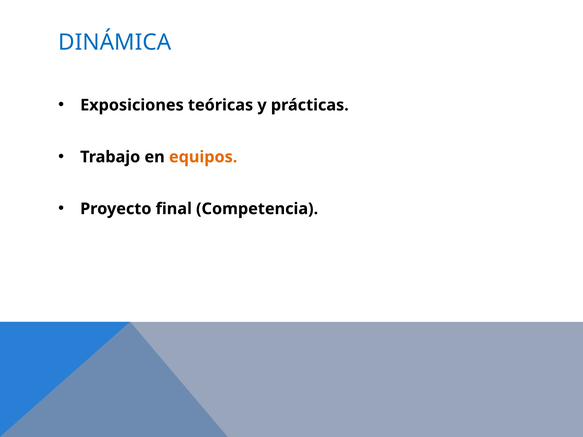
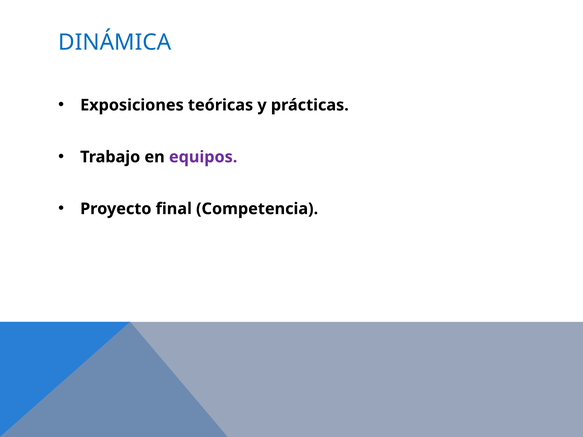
equipos colour: orange -> purple
